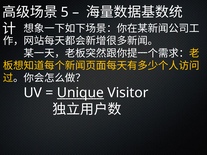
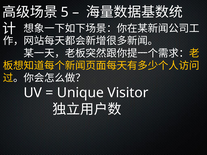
Unique underline: present -> none
